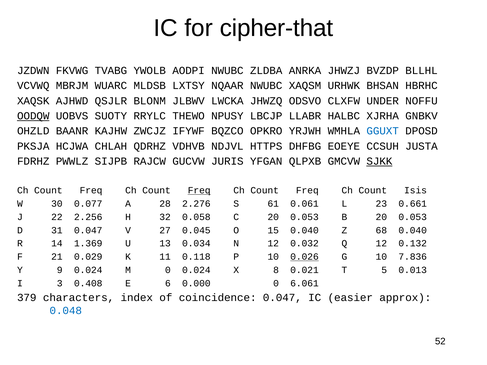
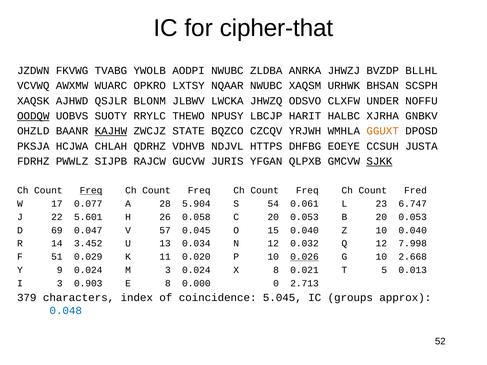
MBRJM: MBRJM -> AWXMW
MLDSB: MLDSB -> OPKRO
HBRHC: HBRHC -> SCSPH
LLABR: LLABR -> HARIT
KAJHW underline: none -> present
IFYWF: IFYWF -> STATE
OPKRO: OPKRO -> CZCQV
GGUXT colour: blue -> orange
Freq at (91, 191) underline: none -> present
Freq at (199, 191) underline: present -> none
Isis: Isis -> Fred
30: 30 -> 17
2.276: 2.276 -> 5.904
61: 61 -> 54
0.661: 0.661 -> 6.747
2.256: 2.256 -> 5.601
32: 32 -> 26
31: 31 -> 69
27: 27 -> 57
Z 68: 68 -> 10
1.369: 1.369 -> 3.452
0.132: 0.132 -> 7.998
21: 21 -> 51
0.118: 0.118 -> 0.020
7.836: 7.836 -> 2.668
M 0: 0 -> 3
0.408: 0.408 -> 0.903
E 6: 6 -> 8
6.061: 6.061 -> 2.713
coincidence 0.047: 0.047 -> 5.045
easier: easier -> groups
